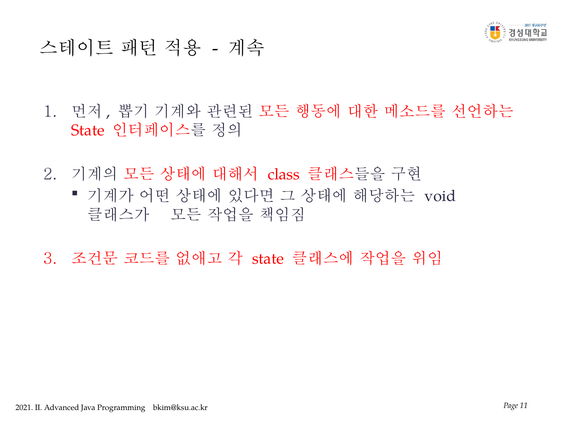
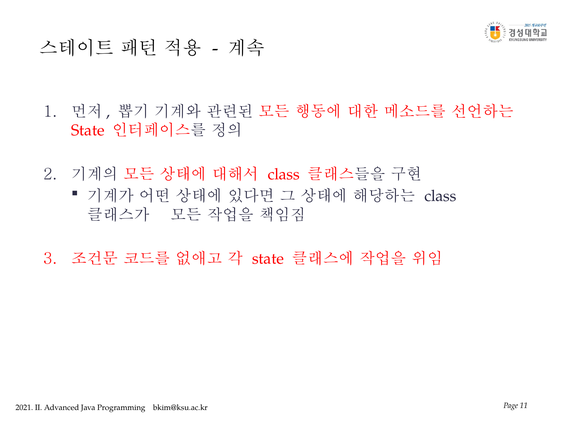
void at (440, 196): void -> class
